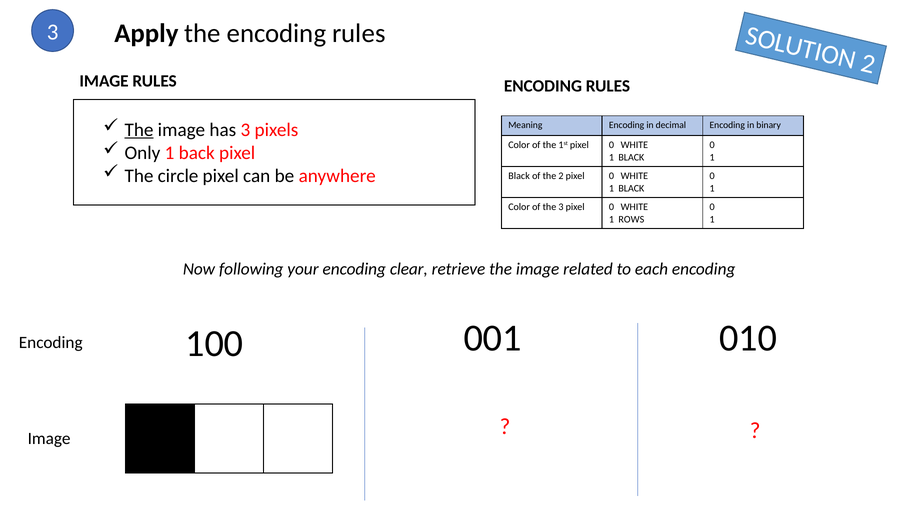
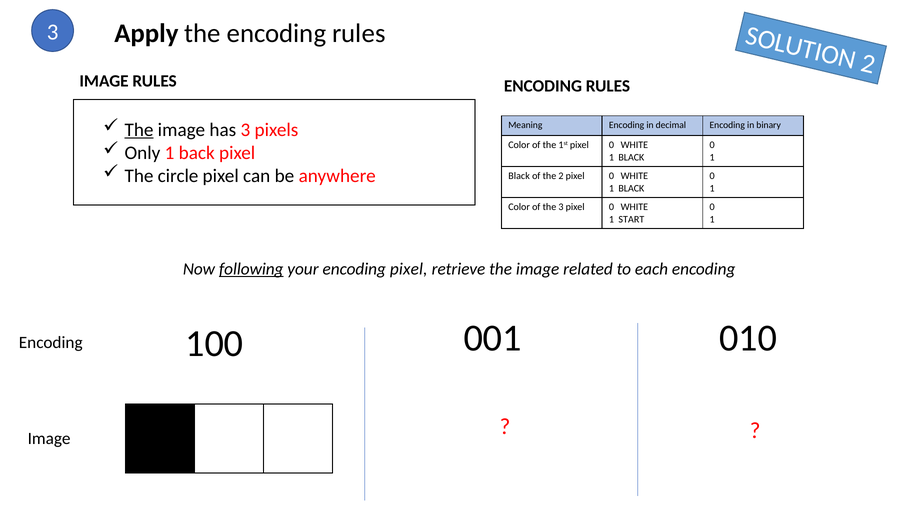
ROWS: ROWS -> START
following underline: none -> present
encoding clear: clear -> pixel
